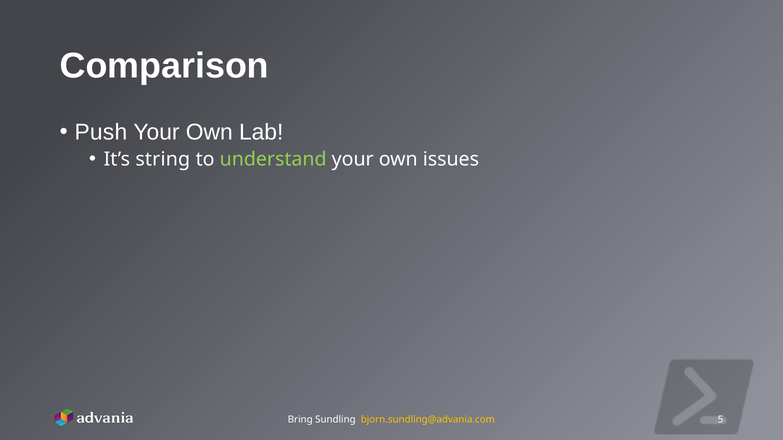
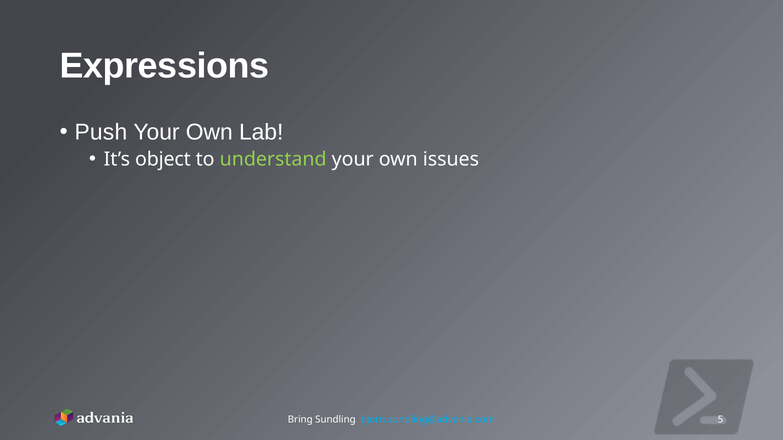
Comparison: Comparison -> Expressions
string: string -> object
bjorn.sundling@advania.com colour: yellow -> light blue
